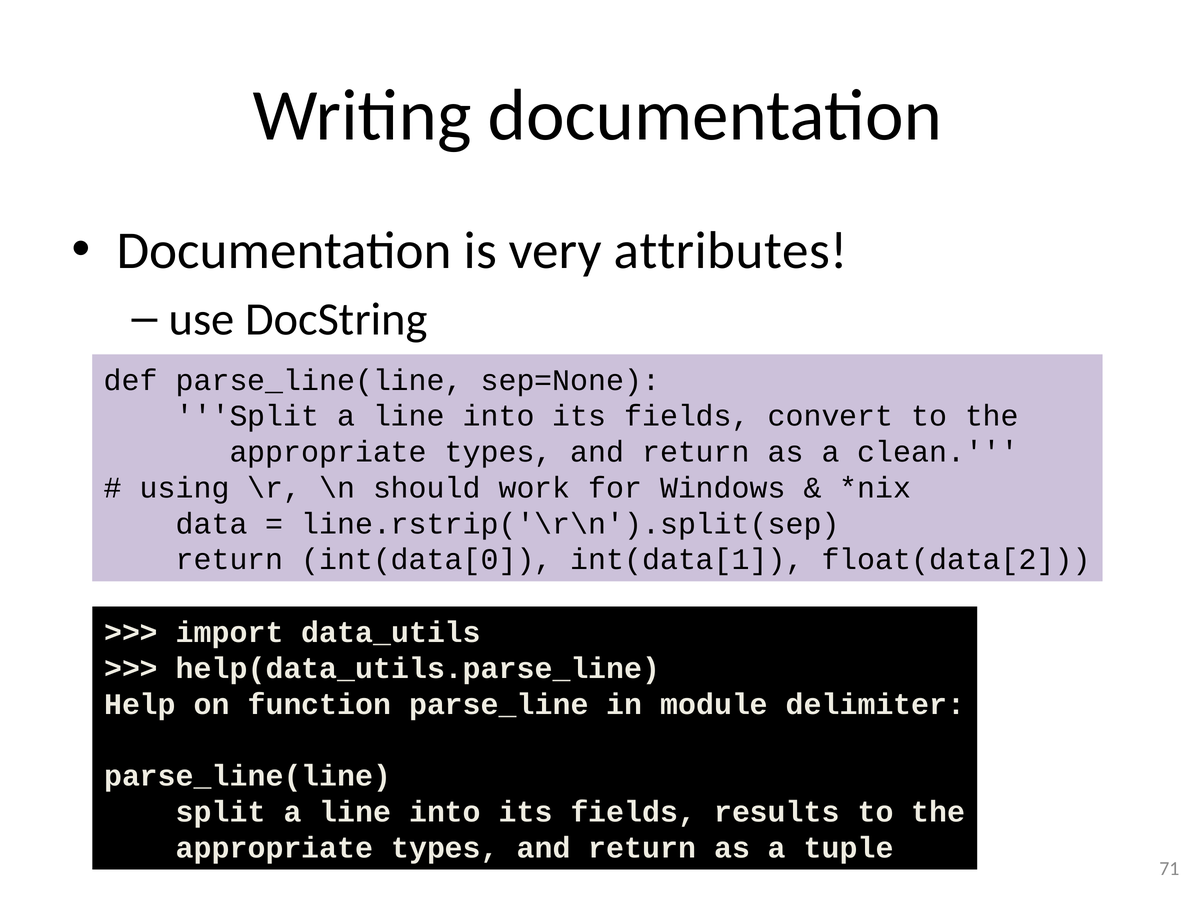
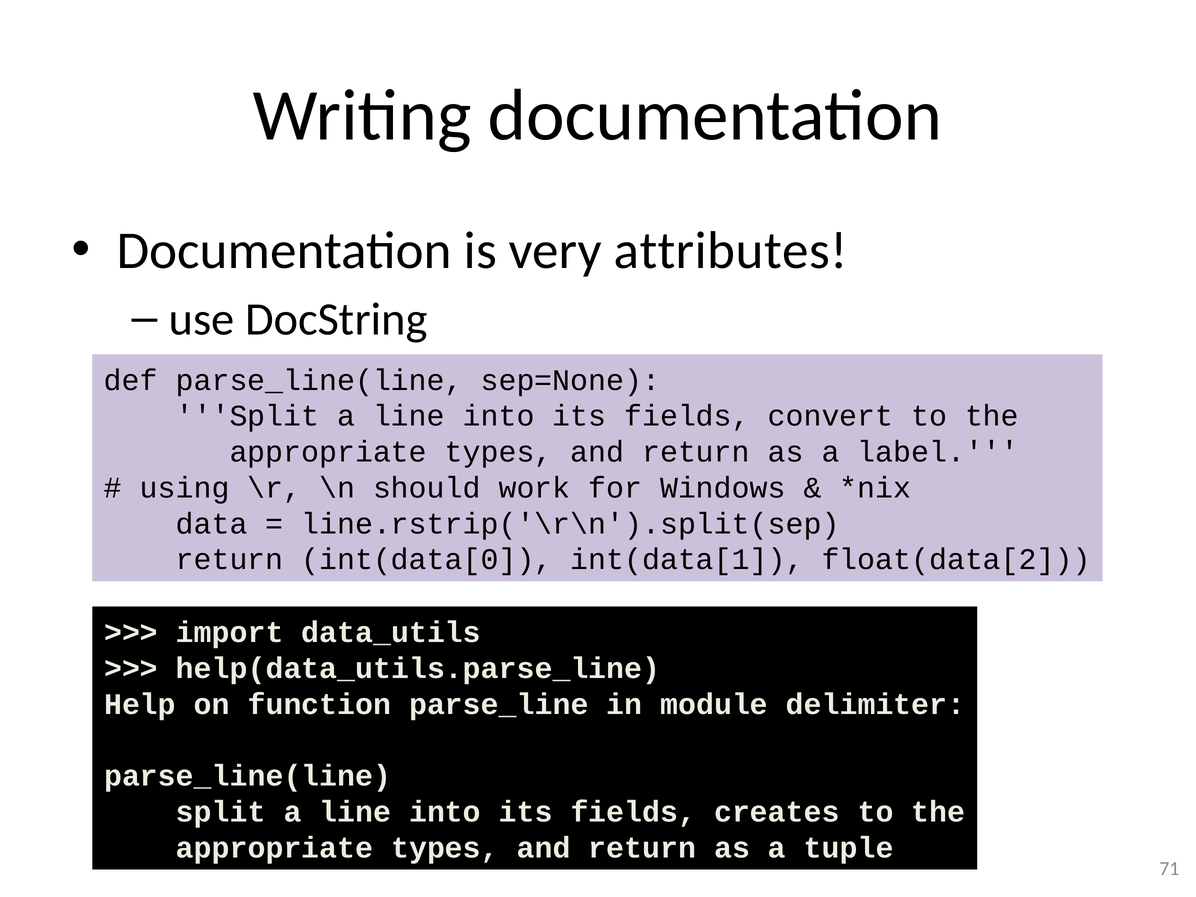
clean: clean -> label
results: results -> creates
